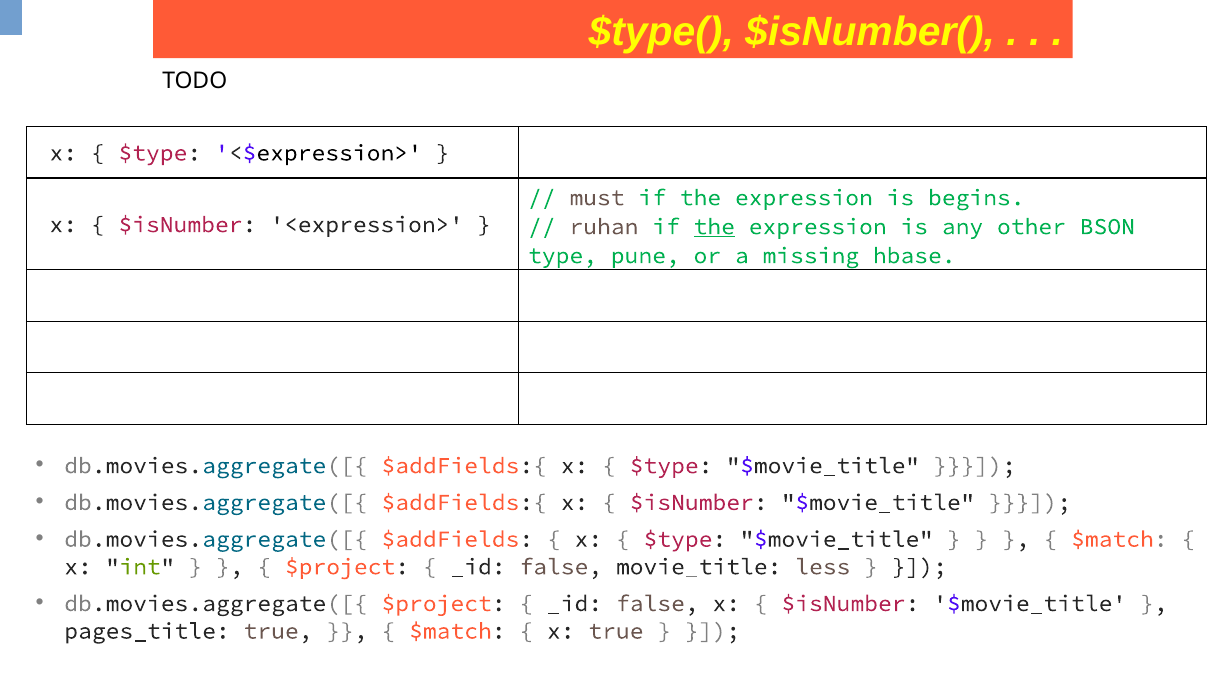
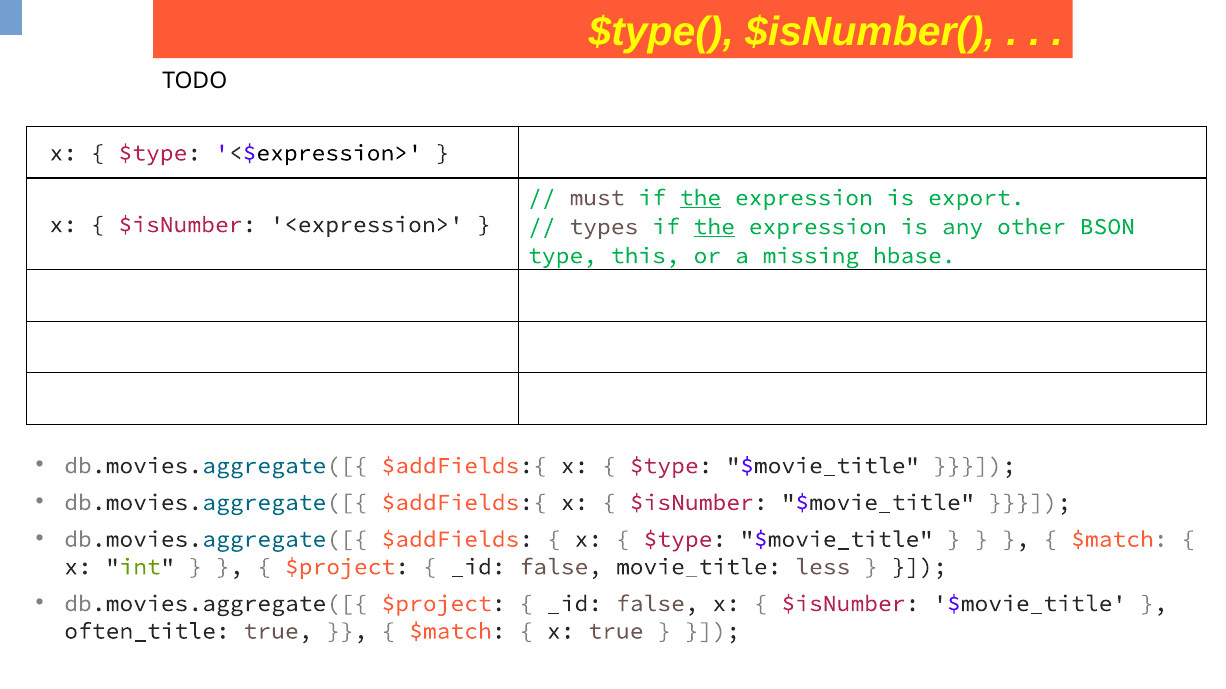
the at (700, 198) underline: none -> present
begins: begins -> export
ruhan: ruhan -> types
pune: pune -> this
pages_title: pages_title -> often_title
